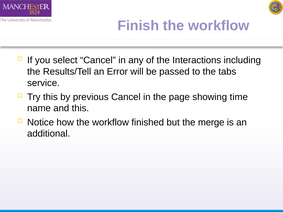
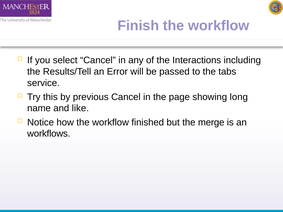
time: time -> long
and this: this -> like
additional: additional -> workflows
